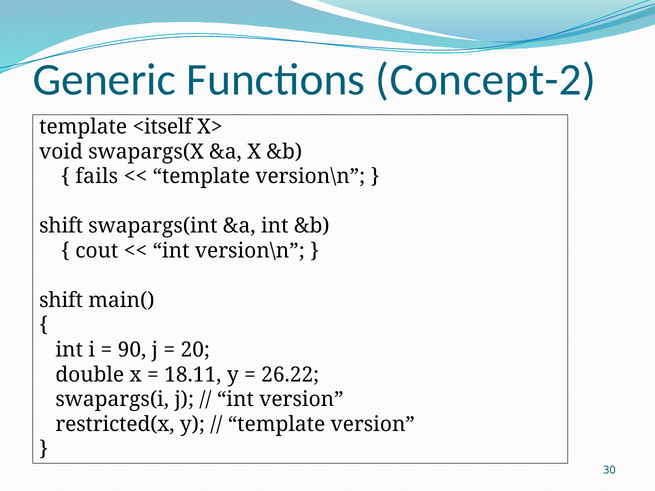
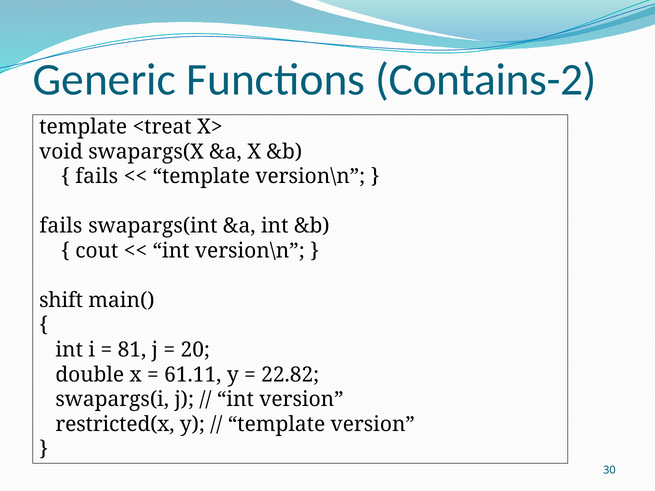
Concept-2: Concept-2 -> Contains-2
<itself: <itself -> <treat
shift at (61, 226): shift -> fails
90: 90 -> 81
18.11: 18.11 -> 61.11
26.22: 26.22 -> 22.82
